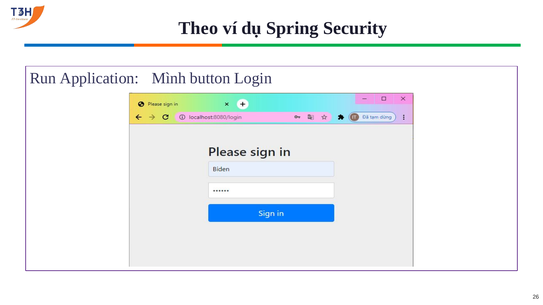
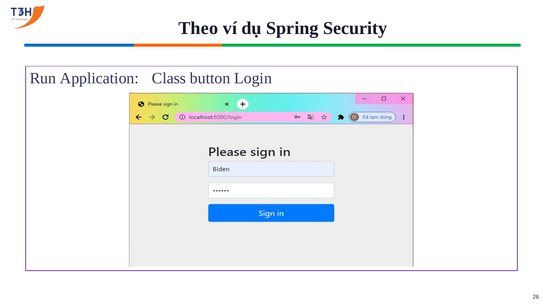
Mình: Mình -> Class
